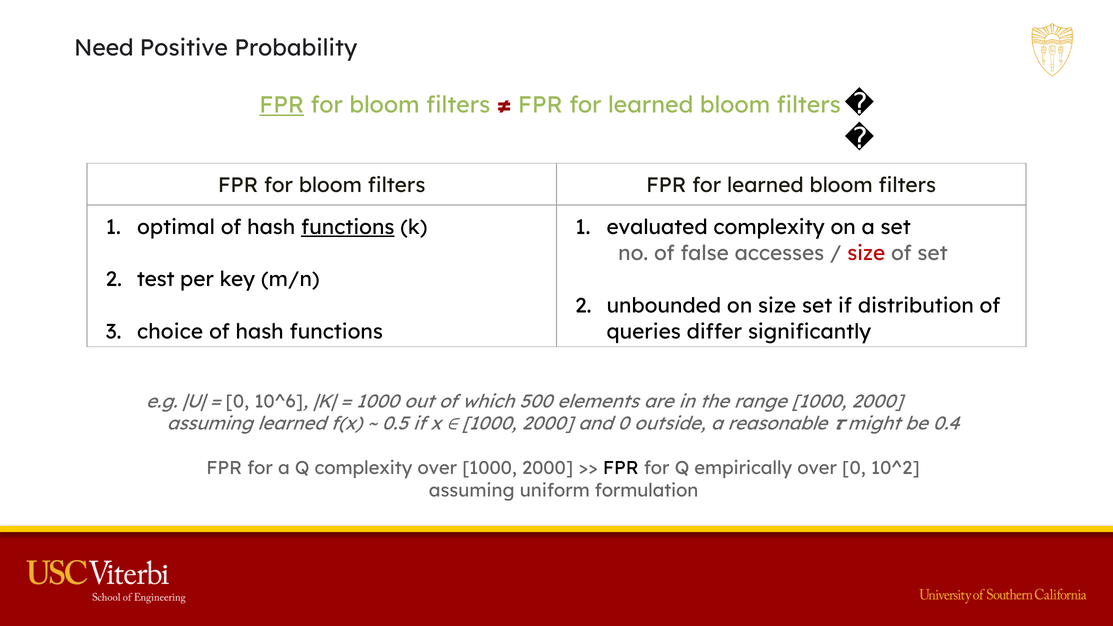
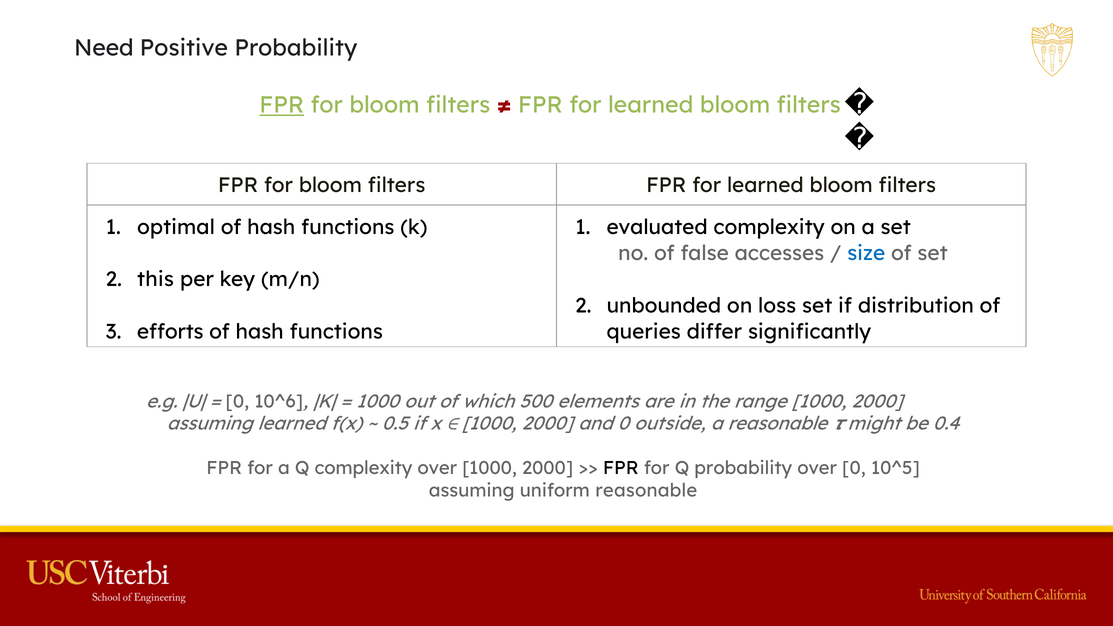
functions at (348, 227) underline: present -> none
size at (866, 253) colour: red -> blue
test: test -> this
on size: size -> loss
choice: choice -> efforts
Q empirically: empirically -> probability
10^2: 10^2 -> 10^5
uniform formulation: formulation -> reasonable
